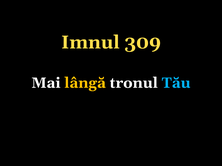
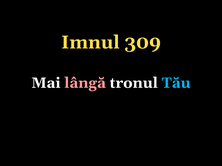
lângă colour: yellow -> pink
